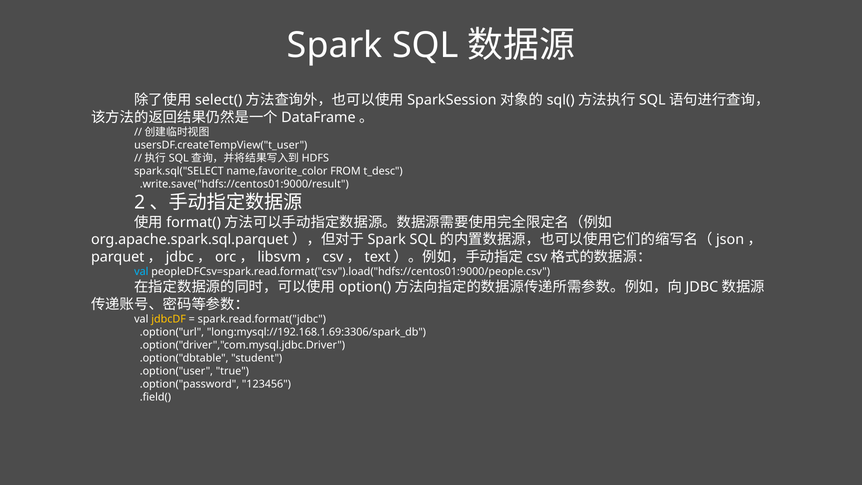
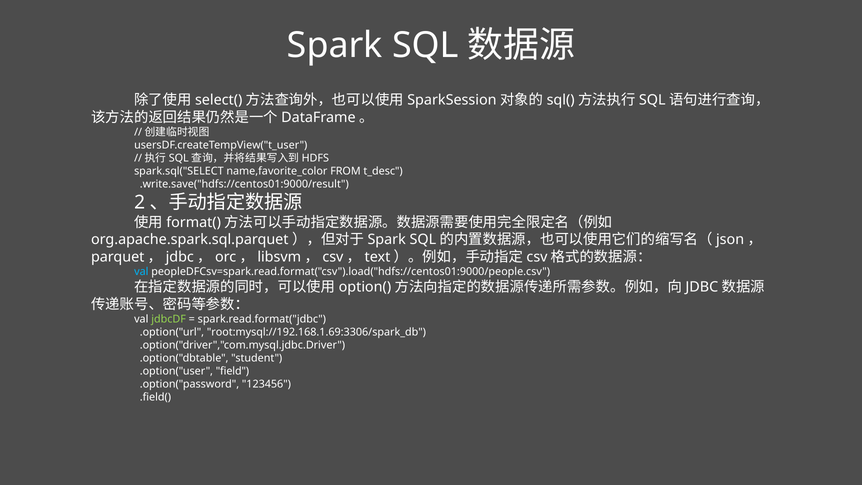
jdbcDF colour: yellow -> light green
long:mysql://192.168.1.69:3306/spark_db: long:mysql://192.168.1.69:3306/spark_db -> root:mysql://192.168.1.69:3306/spark_db
true: true -> field
